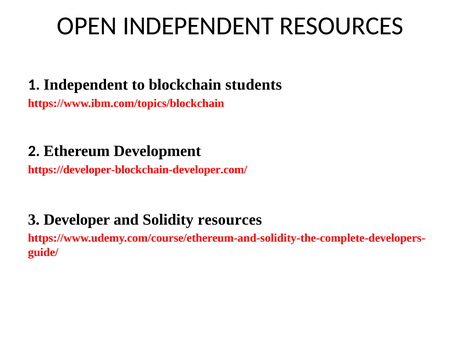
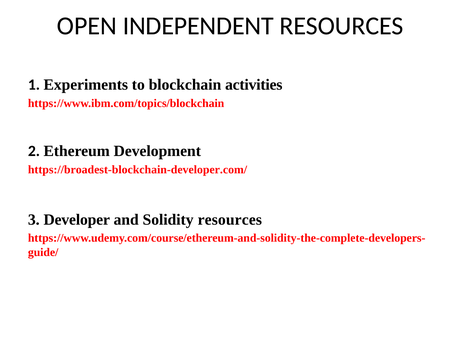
1 Independent: Independent -> Experiments
students: students -> activities
https://developer-blockchain-developer.com/: https://developer-blockchain-developer.com/ -> https://broadest-blockchain-developer.com/
